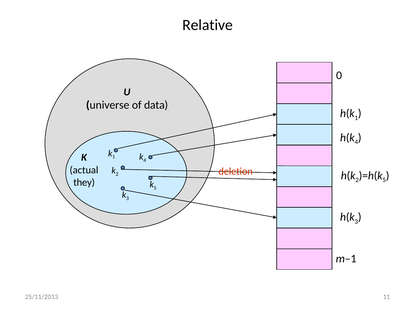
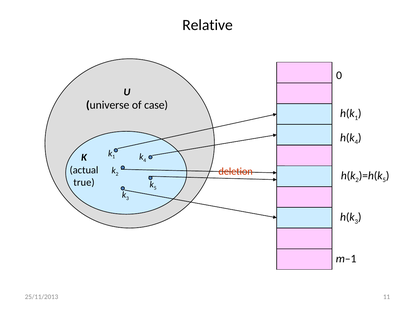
data: data -> case
they: they -> true
